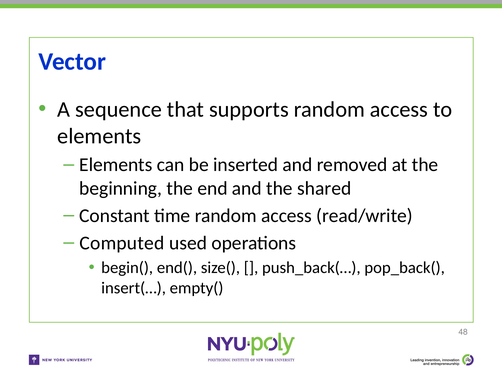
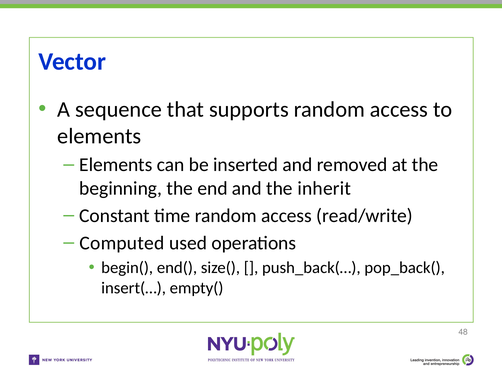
shared: shared -> inherit
